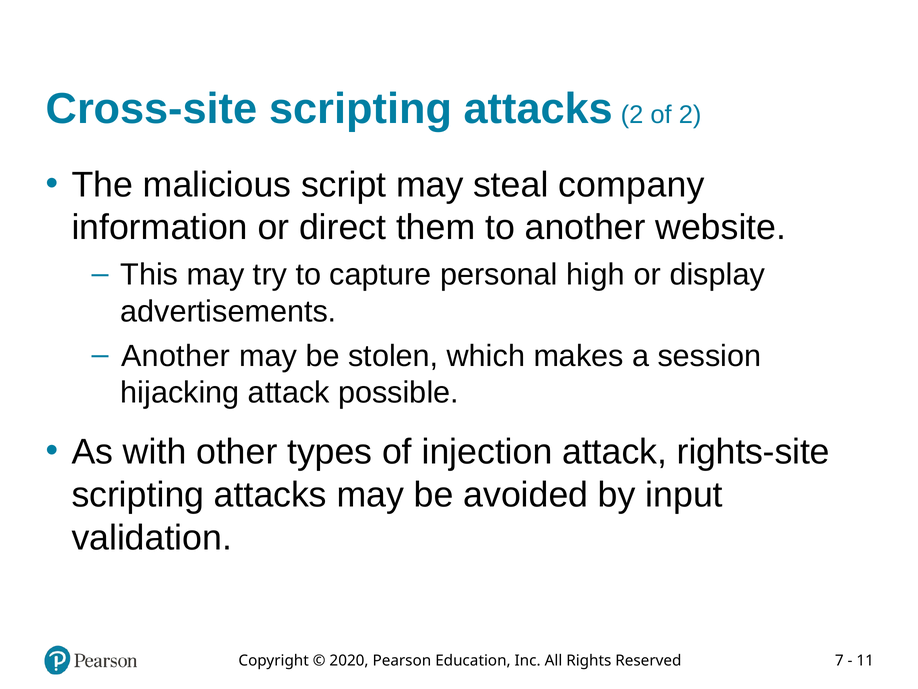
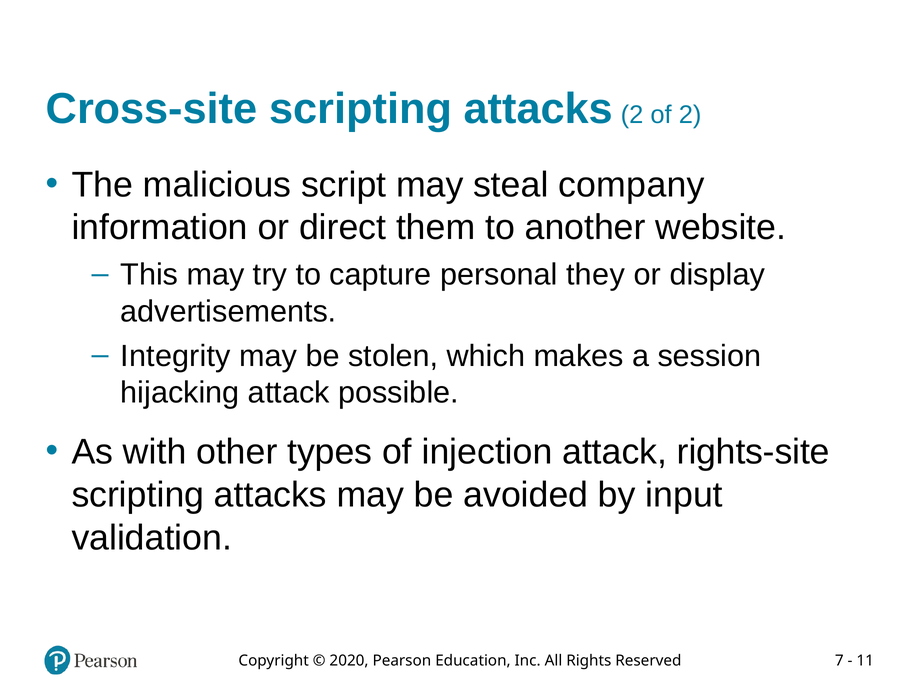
high: high -> they
Another at (176, 356): Another -> Integrity
